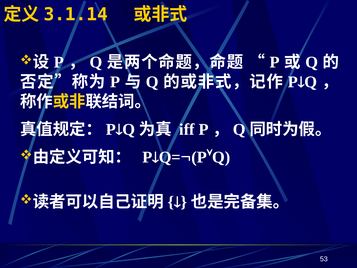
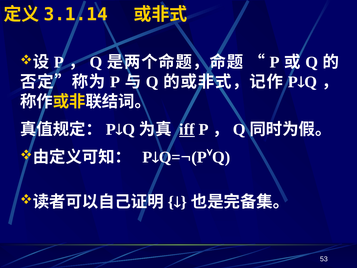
iff underline: none -> present
